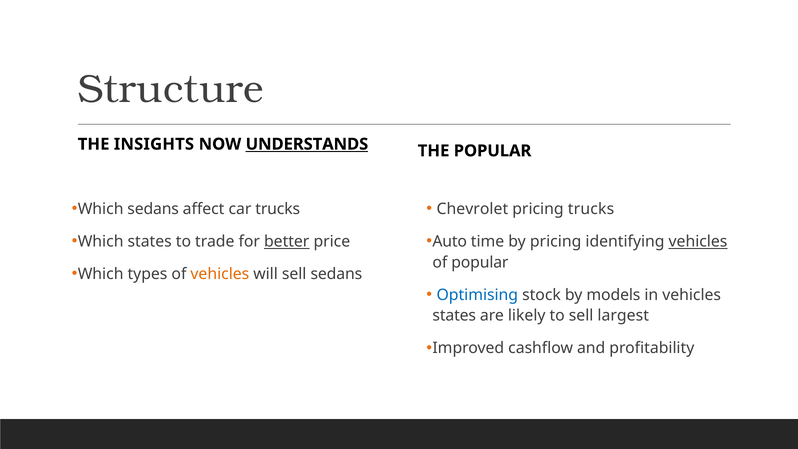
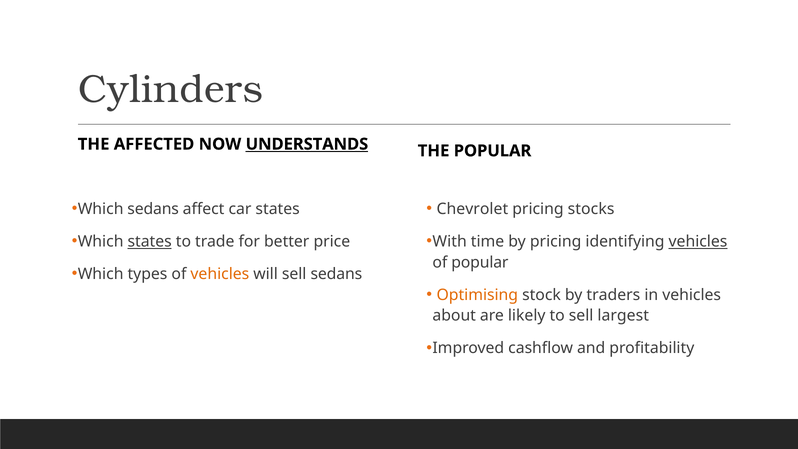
Structure: Structure -> Cylinders
INSIGHTS: INSIGHTS -> AFFECTED
car trucks: trucks -> states
pricing trucks: trucks -> stocks
states at (150, 242) underline: none -> present
better underline: present -> none
Auto: Auto -> With
Optimising colour: blue -> orange
models: models -> traders
states at (454, 316): states -> about
